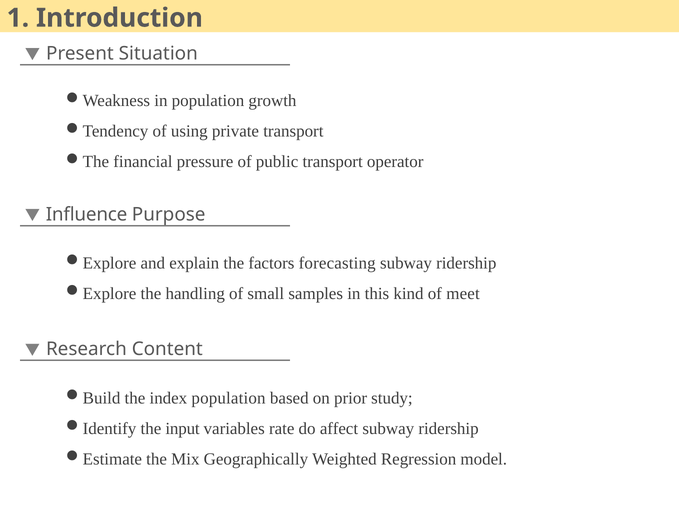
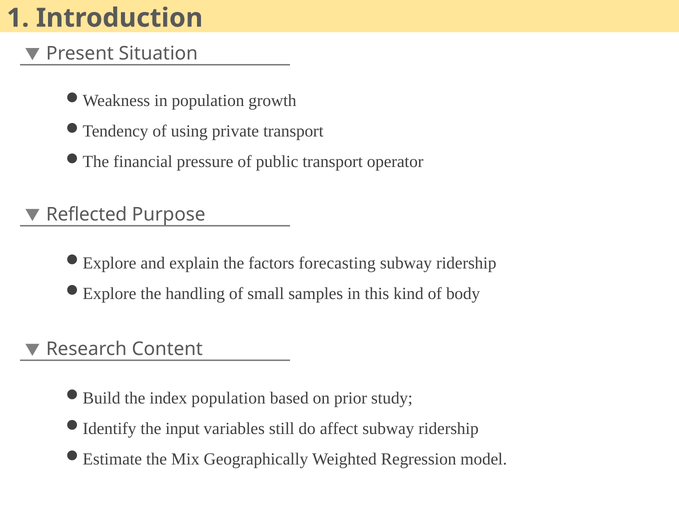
Influence: Influence -> Reflected
meet: meet -> body
rate: rate -> still
